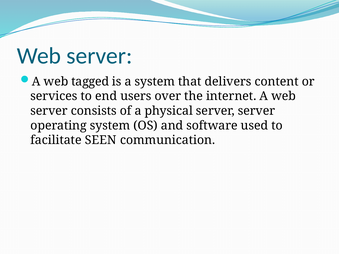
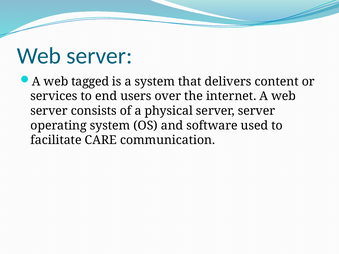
SEEN: SEEN -> CARE
